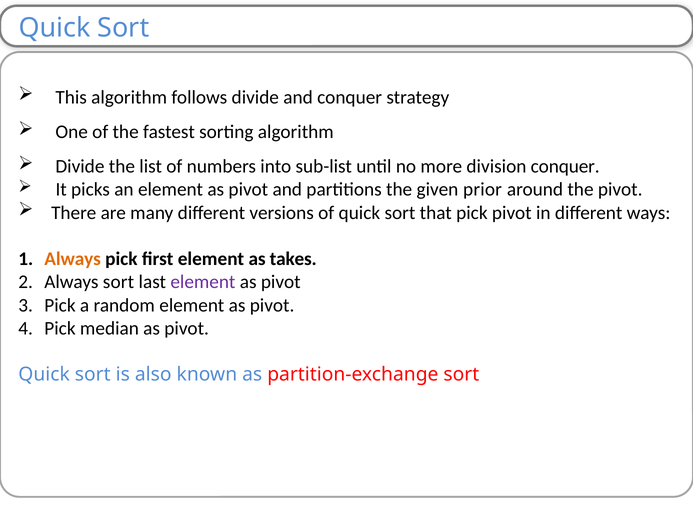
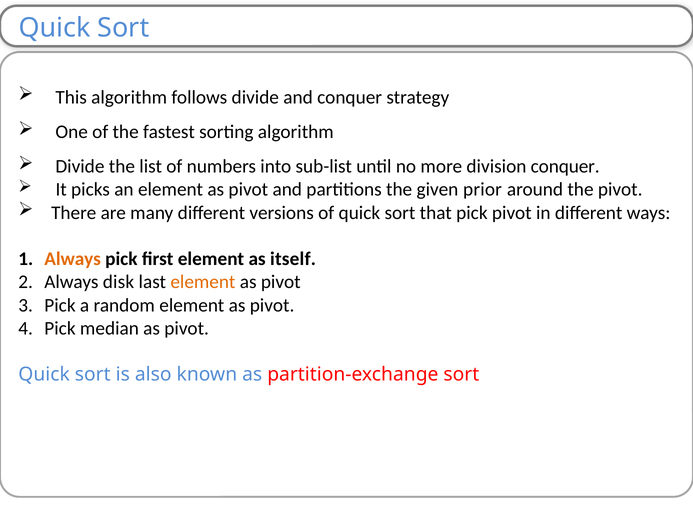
takes: takes -> itself
Always sort: sort -> disk
element at (203, 282) colour: purple -> orange
